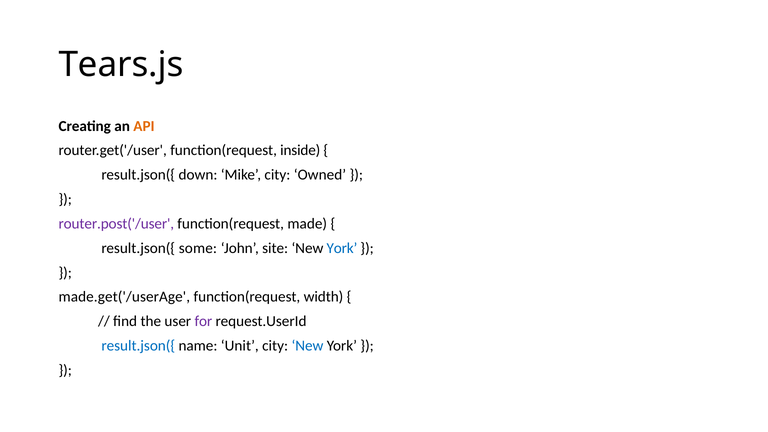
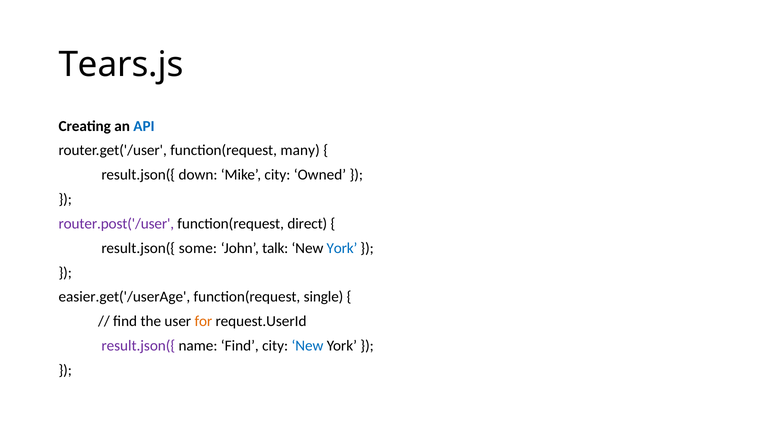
API colour: orange -> blue
inside: inside -> many
made: made -> direct
site: site -> talk
made.get('/userAge: made.get('/userAge -> easier.get('/userAge
width: width -> single
for colour: purple -> orange
result.json({ at (138, 346) colour: blue -> purple
name Unit: Unit -> Find
